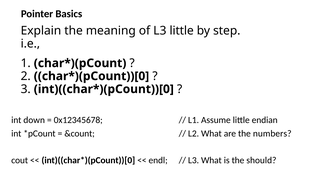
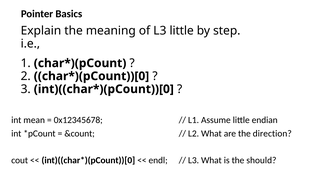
down: down -> mean
numbers: numbers -> direction
